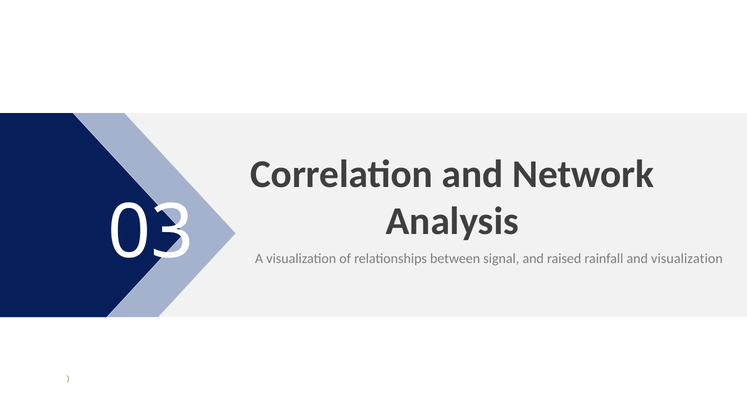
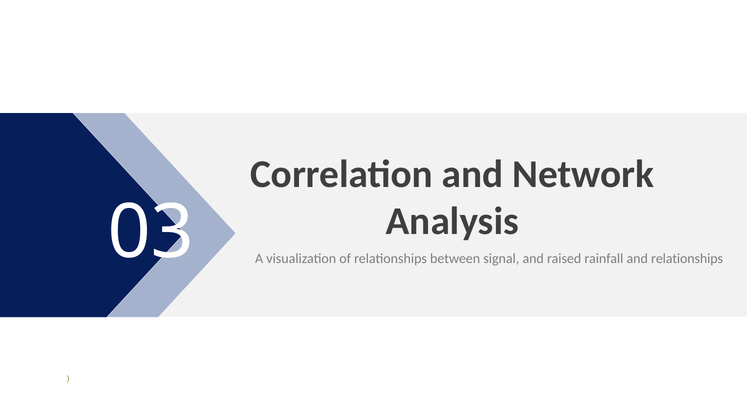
and visualization: visualization -> relationships
